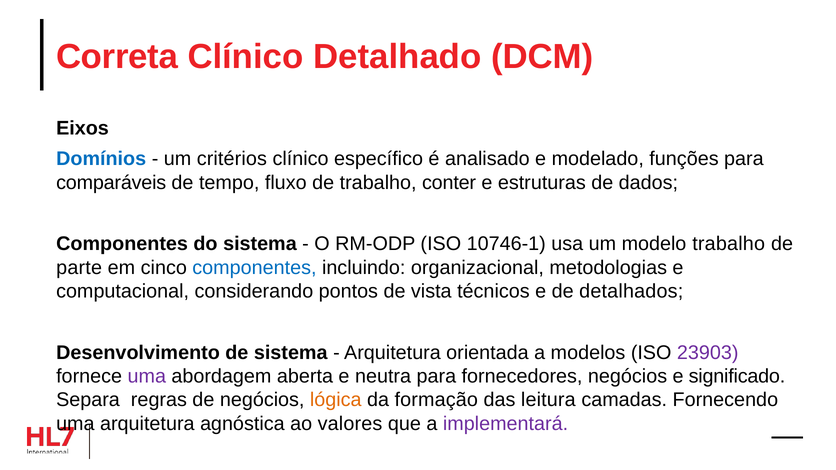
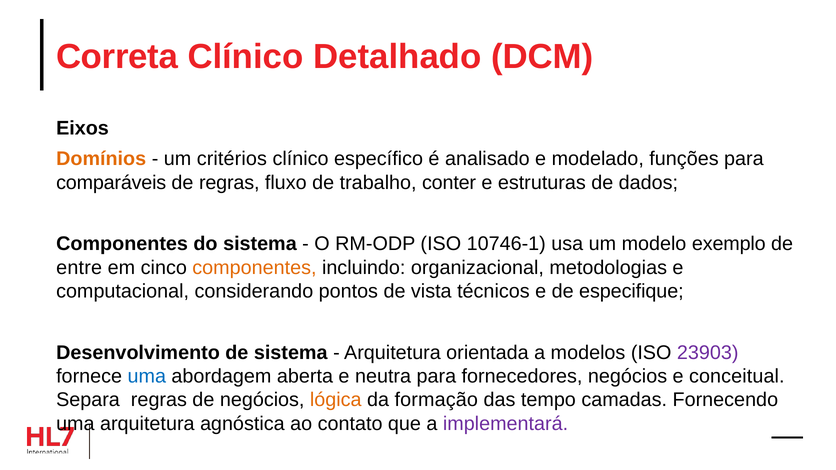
Domínios colour: blue -> orange
de tempo: tempo -> regras
modelo trabalho: trabalho -> exemplo
parte: parte -> entre
componentes at (254, 268) colour: blue -> orange
detalhados: detalhados -> especifique
uma at (147, 376) colour: purple -> blue
significado: significado -> conceitual
leitura: leitura -> tempo
valores: valores -> contato
